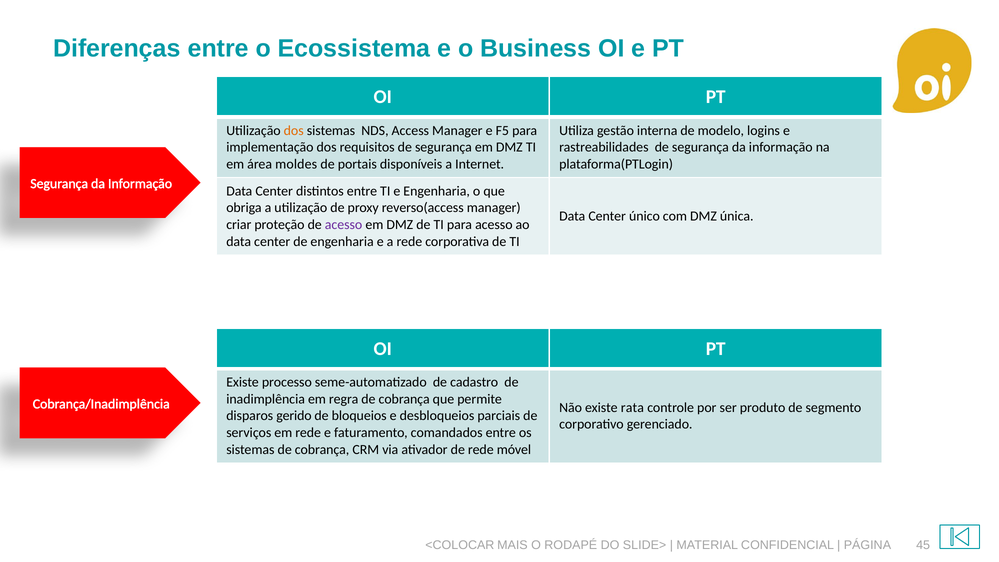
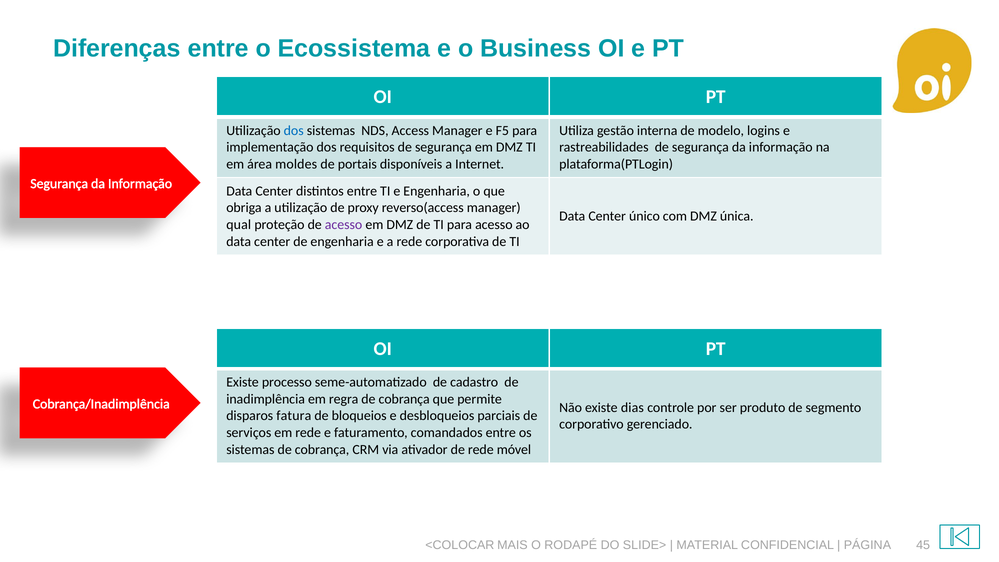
dos at (294, 130) colour: orange -> blue
criar: criar -> qual
rata: rata -> dias
gerido: gerido -> fatura
